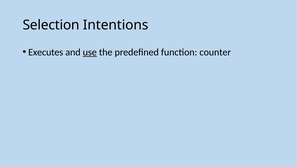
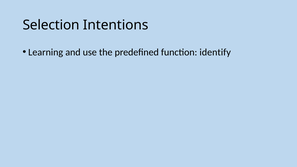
Executes: Executes -> Learning
use underline: present -> none
counter: counter -> identify
